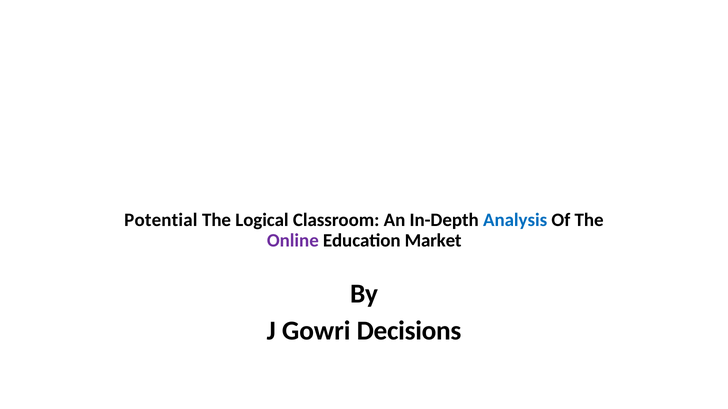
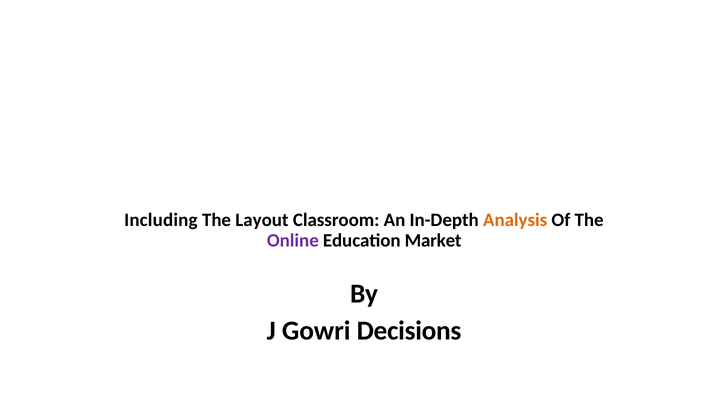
Potential: Potential -> Including
Logical: Logical -> Layout
Analysis colour: blue -> orange
